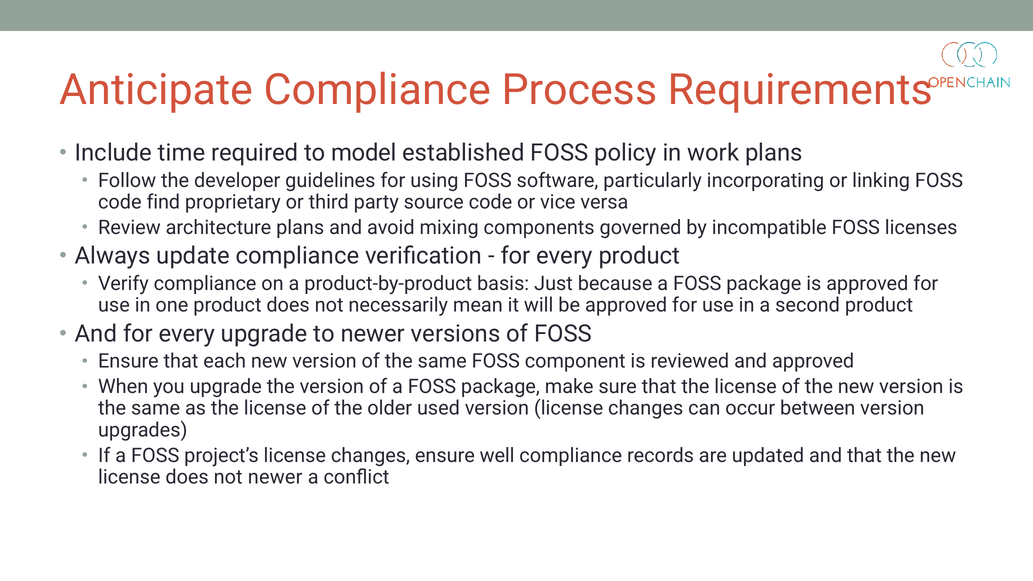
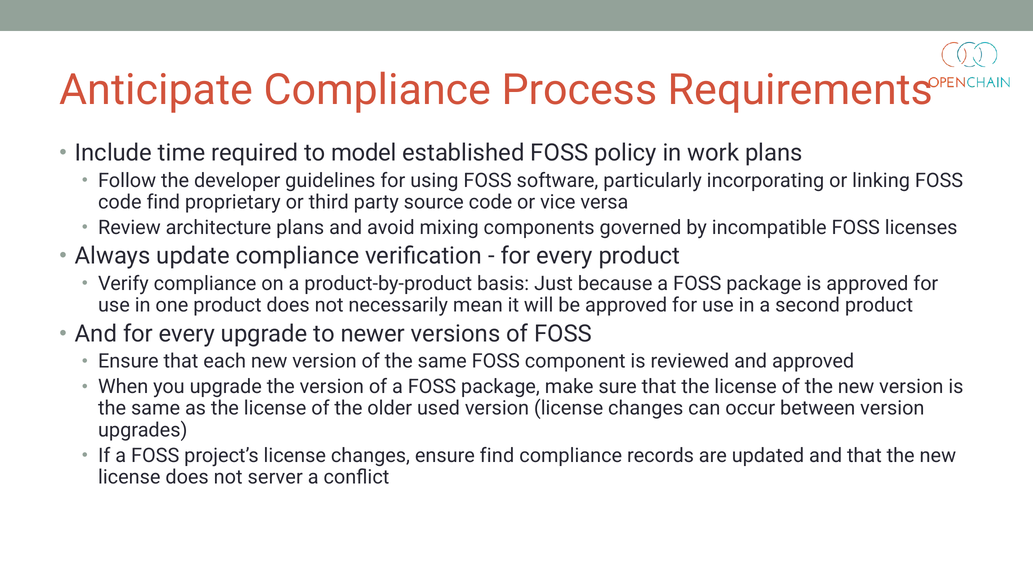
ensure well: well -> find
not newer: newer -> server
